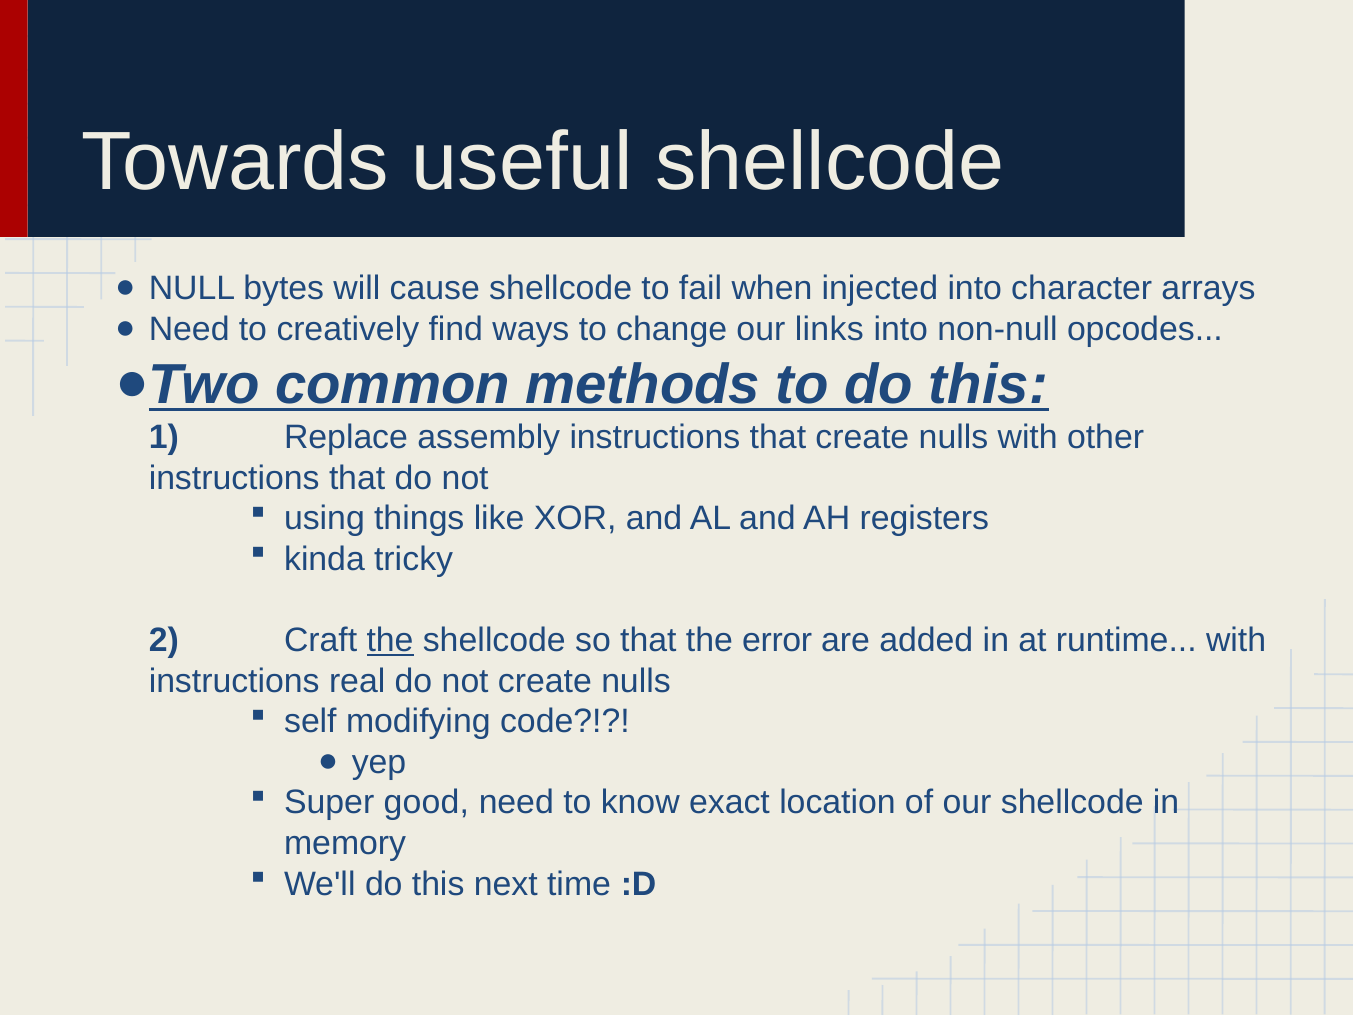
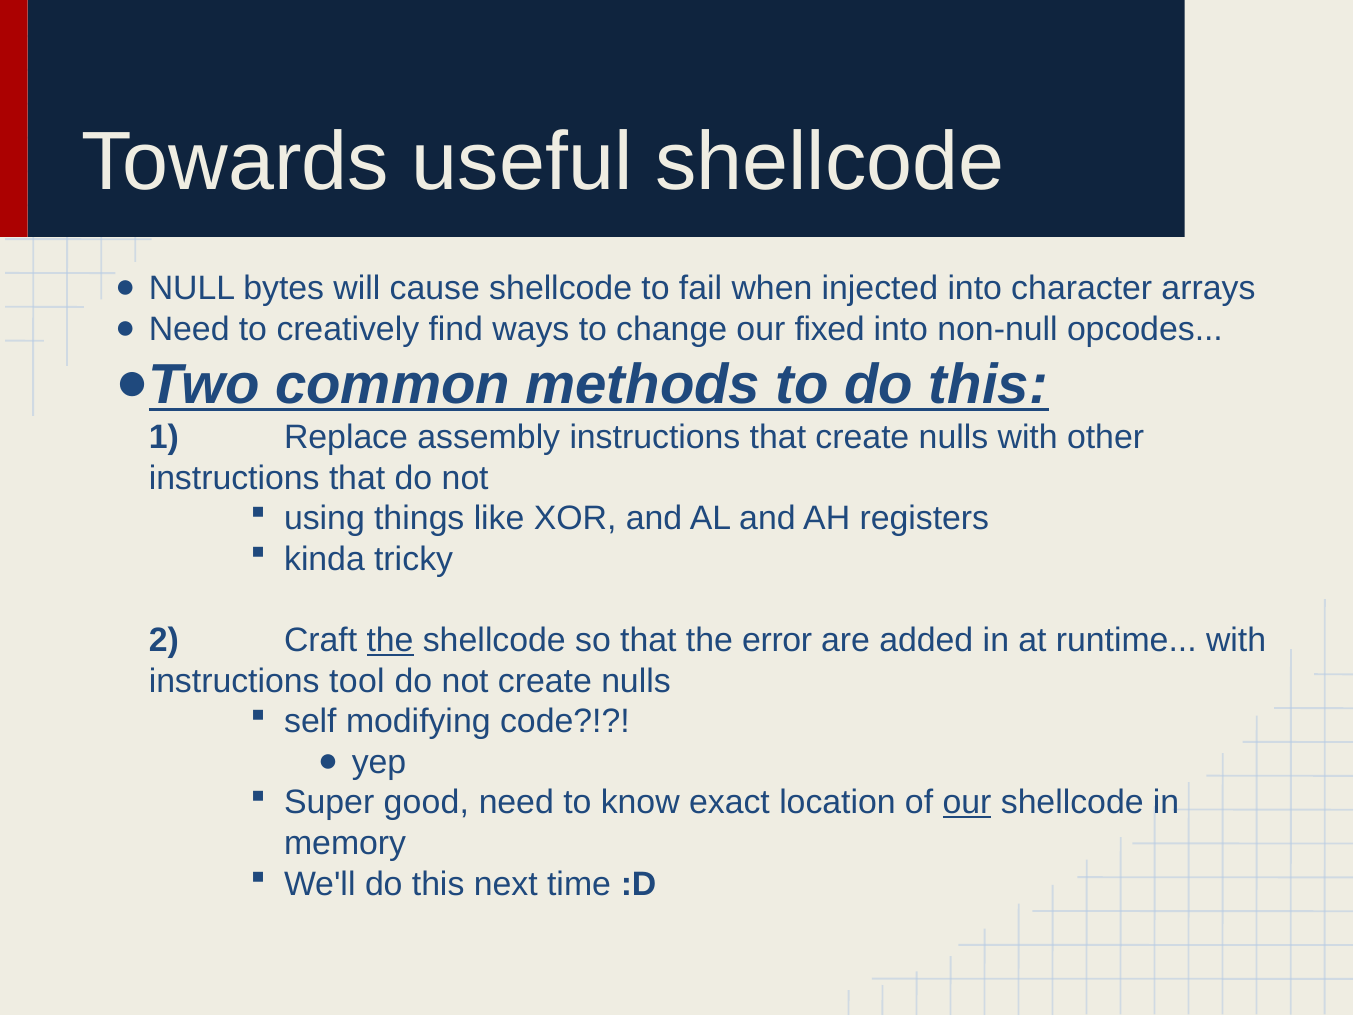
links: links -> fixed
real: real -> tool
our at (967, 803) underline: none -> present
